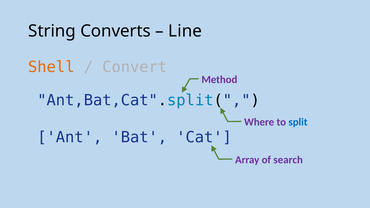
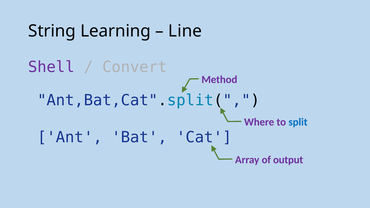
Converts: Converts -> Learning
Shell colour: orange -> purple
search: search -> output
